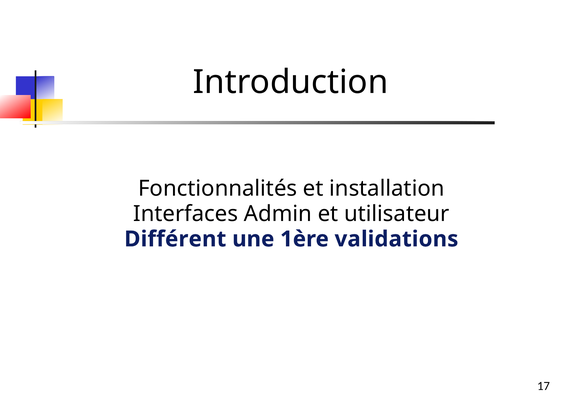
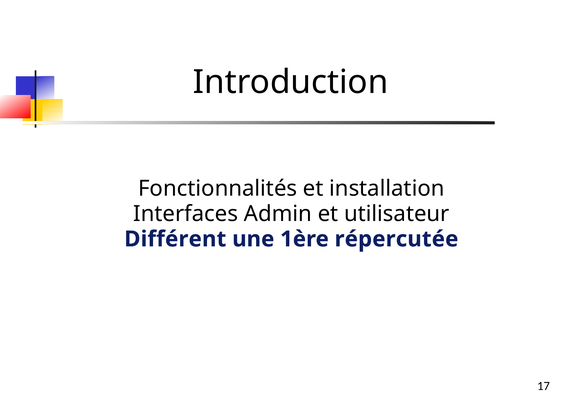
validations: validations -> répercutée
